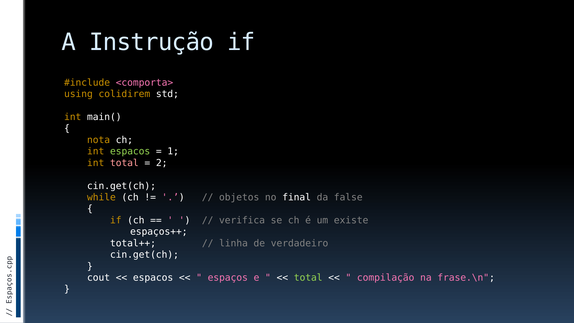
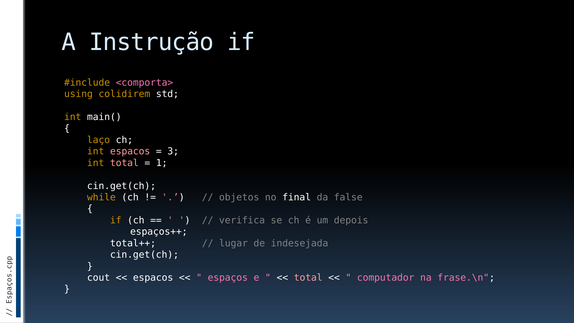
nota: nota -> laço
espacos at (130, 151) colour: light green -> pink
1: 1 -> 3
2: 2 -> 1
existe: existe -> depois
linha: linha -> lugar
verdadeiro: verdadeiro -> indesejada
total at (308, 278) colour: light green -> pink
compilação: compilação -> computador
